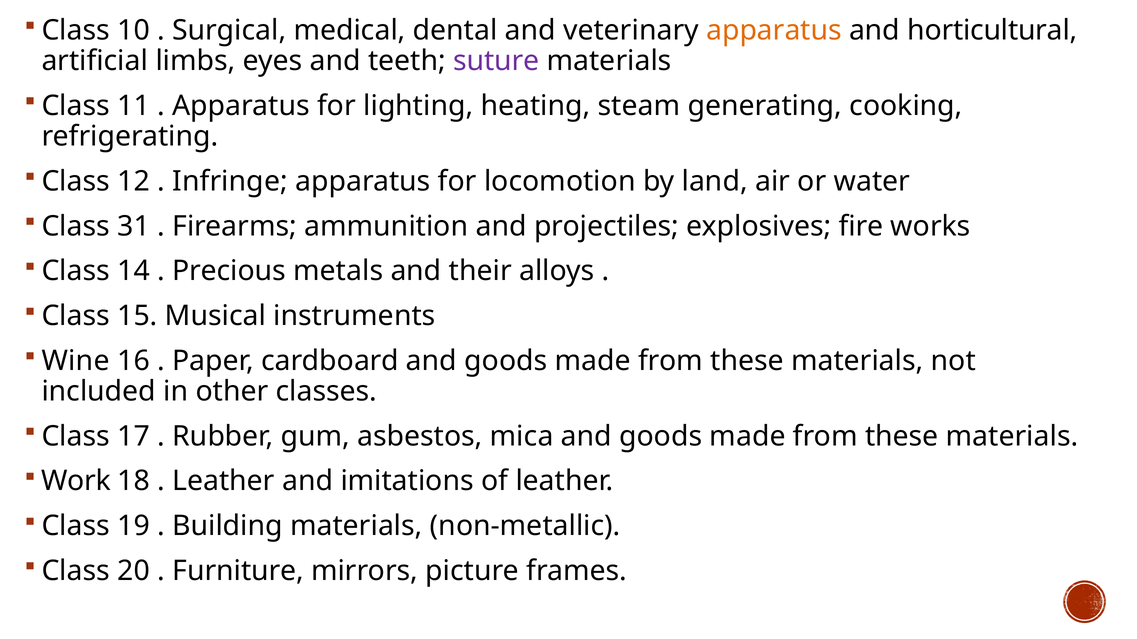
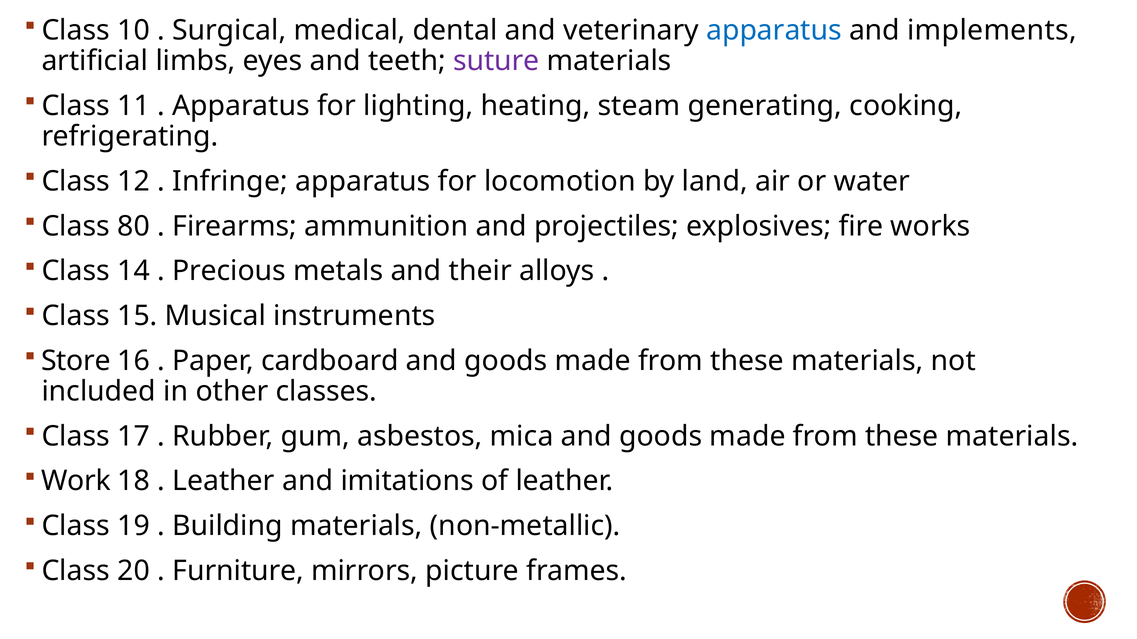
apparatus at (774, 30) colour: orange -> blue
horticultural: horticultural -> implements
31: 31 -> 80
Wine: Wine -> Store
